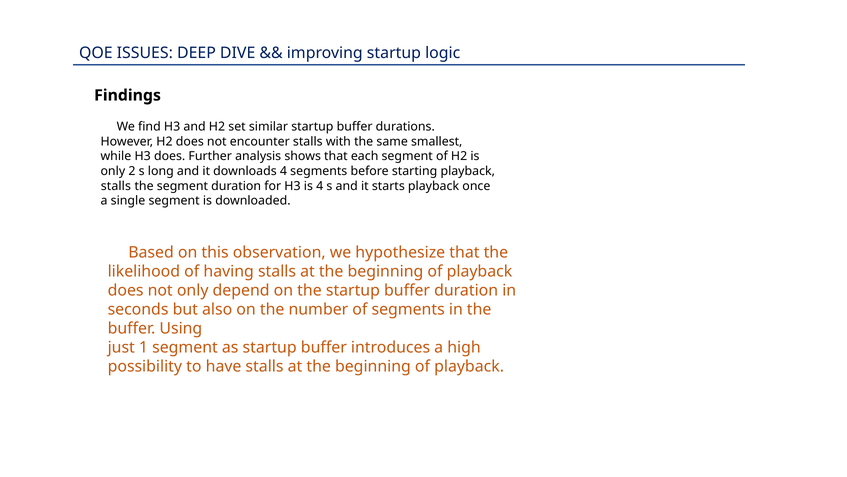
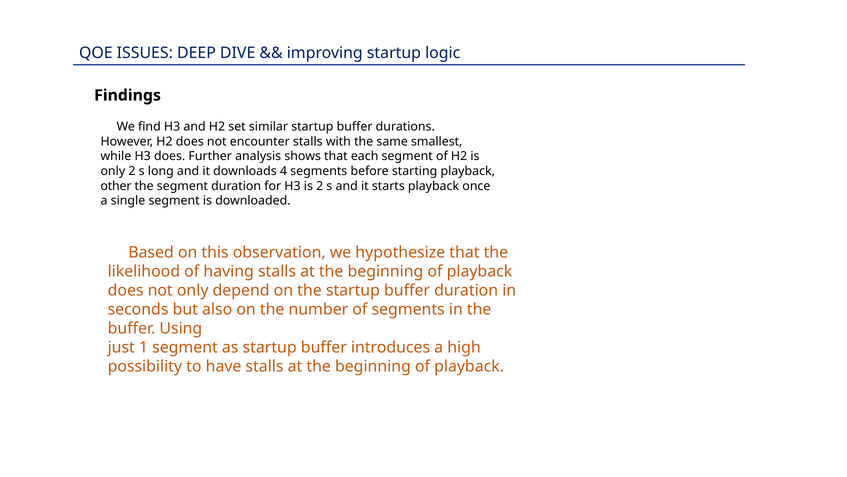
stalls at (116, 186): stalls -> other
is 4: 4 -> 2
